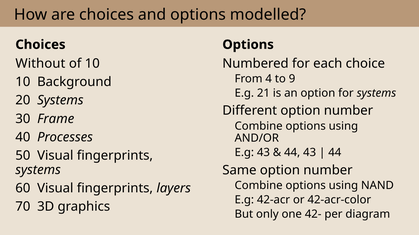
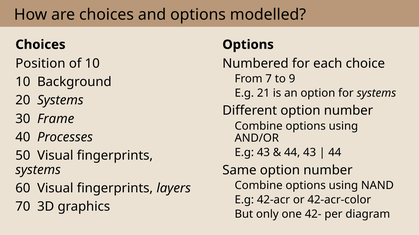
Without: Without -> Position
4: 4 -> 7
